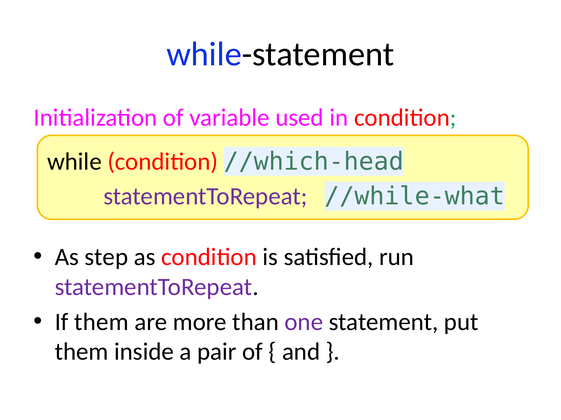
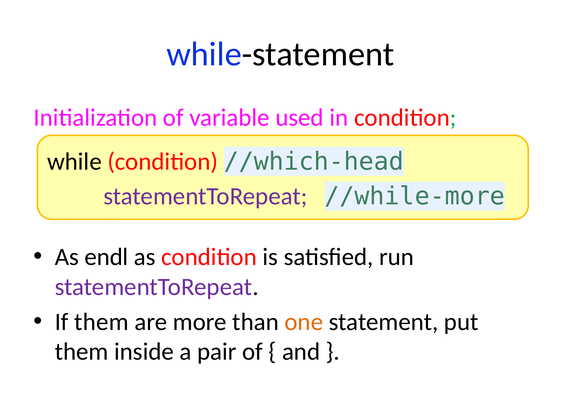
//while-what: //while-what -> //while-more
step: step -> endl
one colour: purple -> orange
